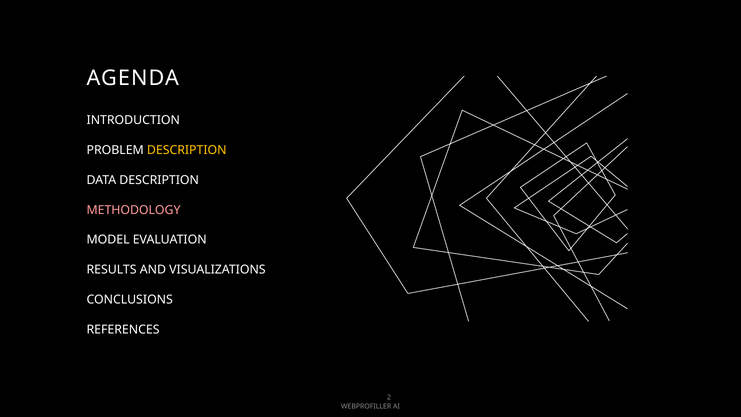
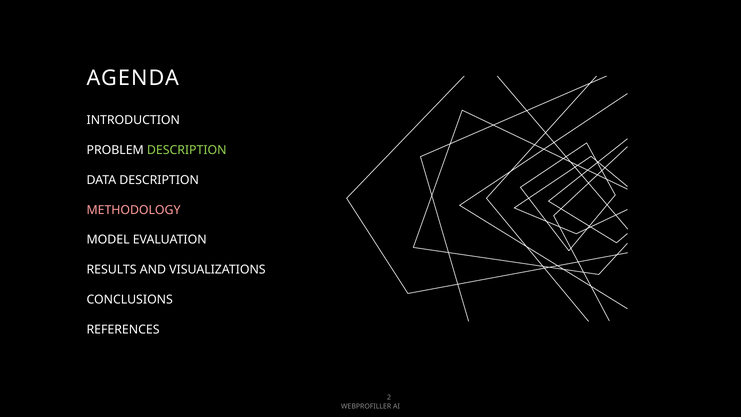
DESCRIPTION at (187, 150) colour: yellow -> light green
